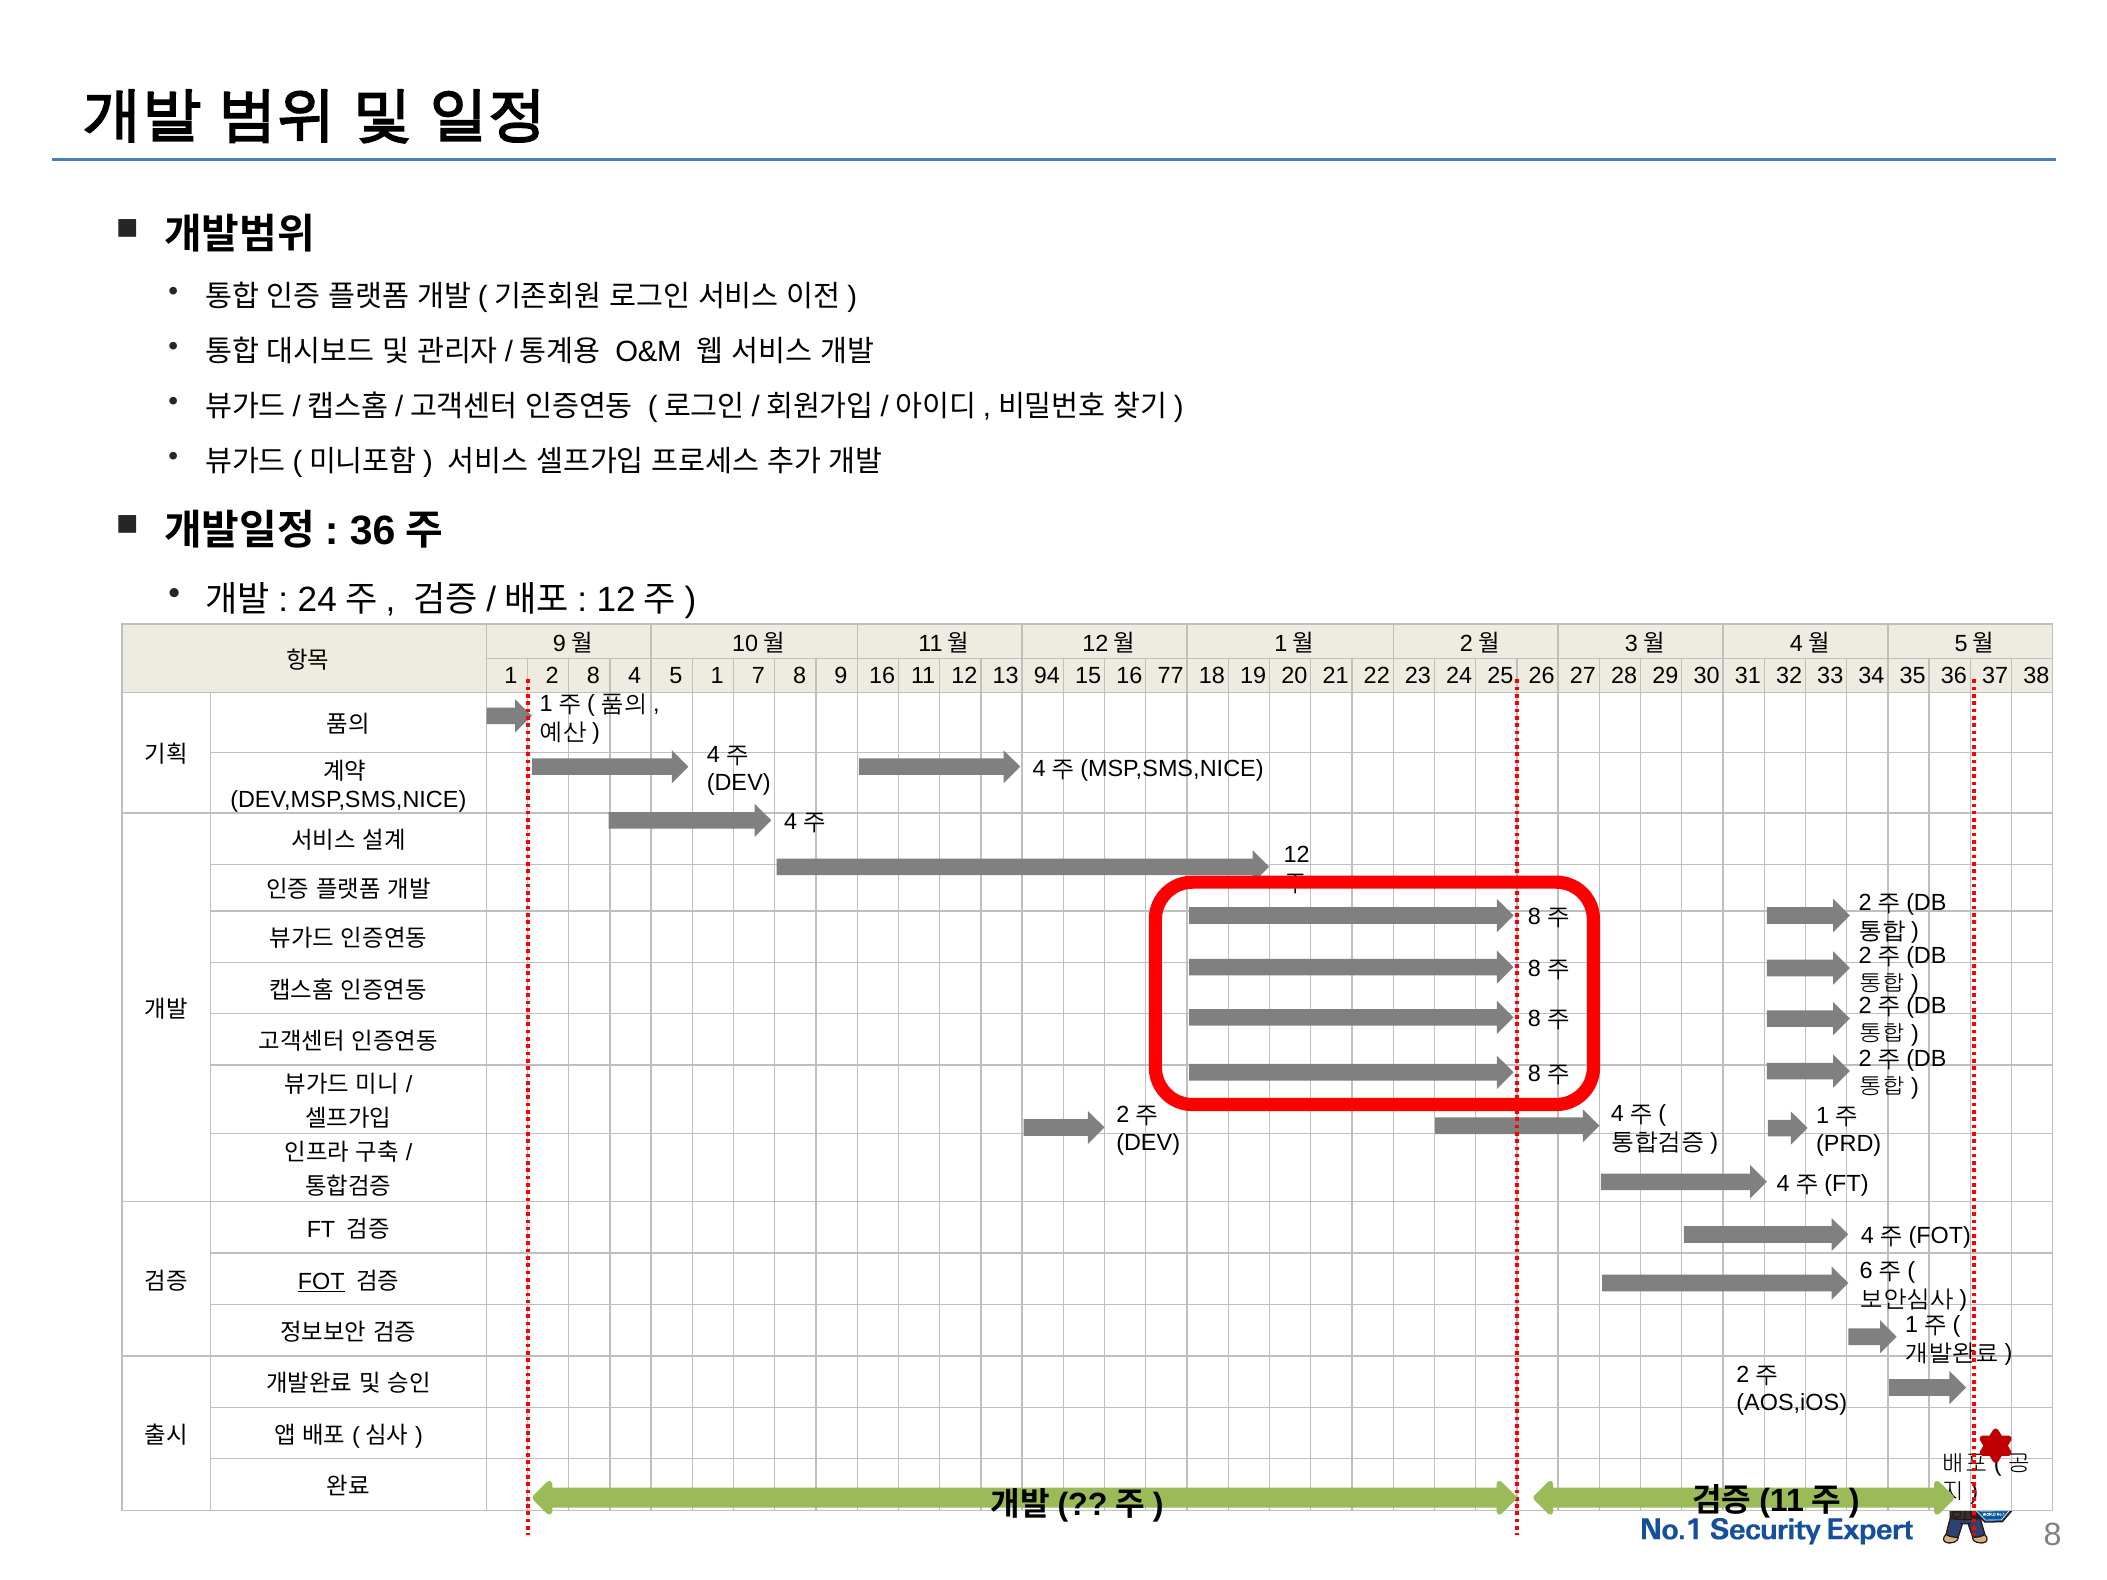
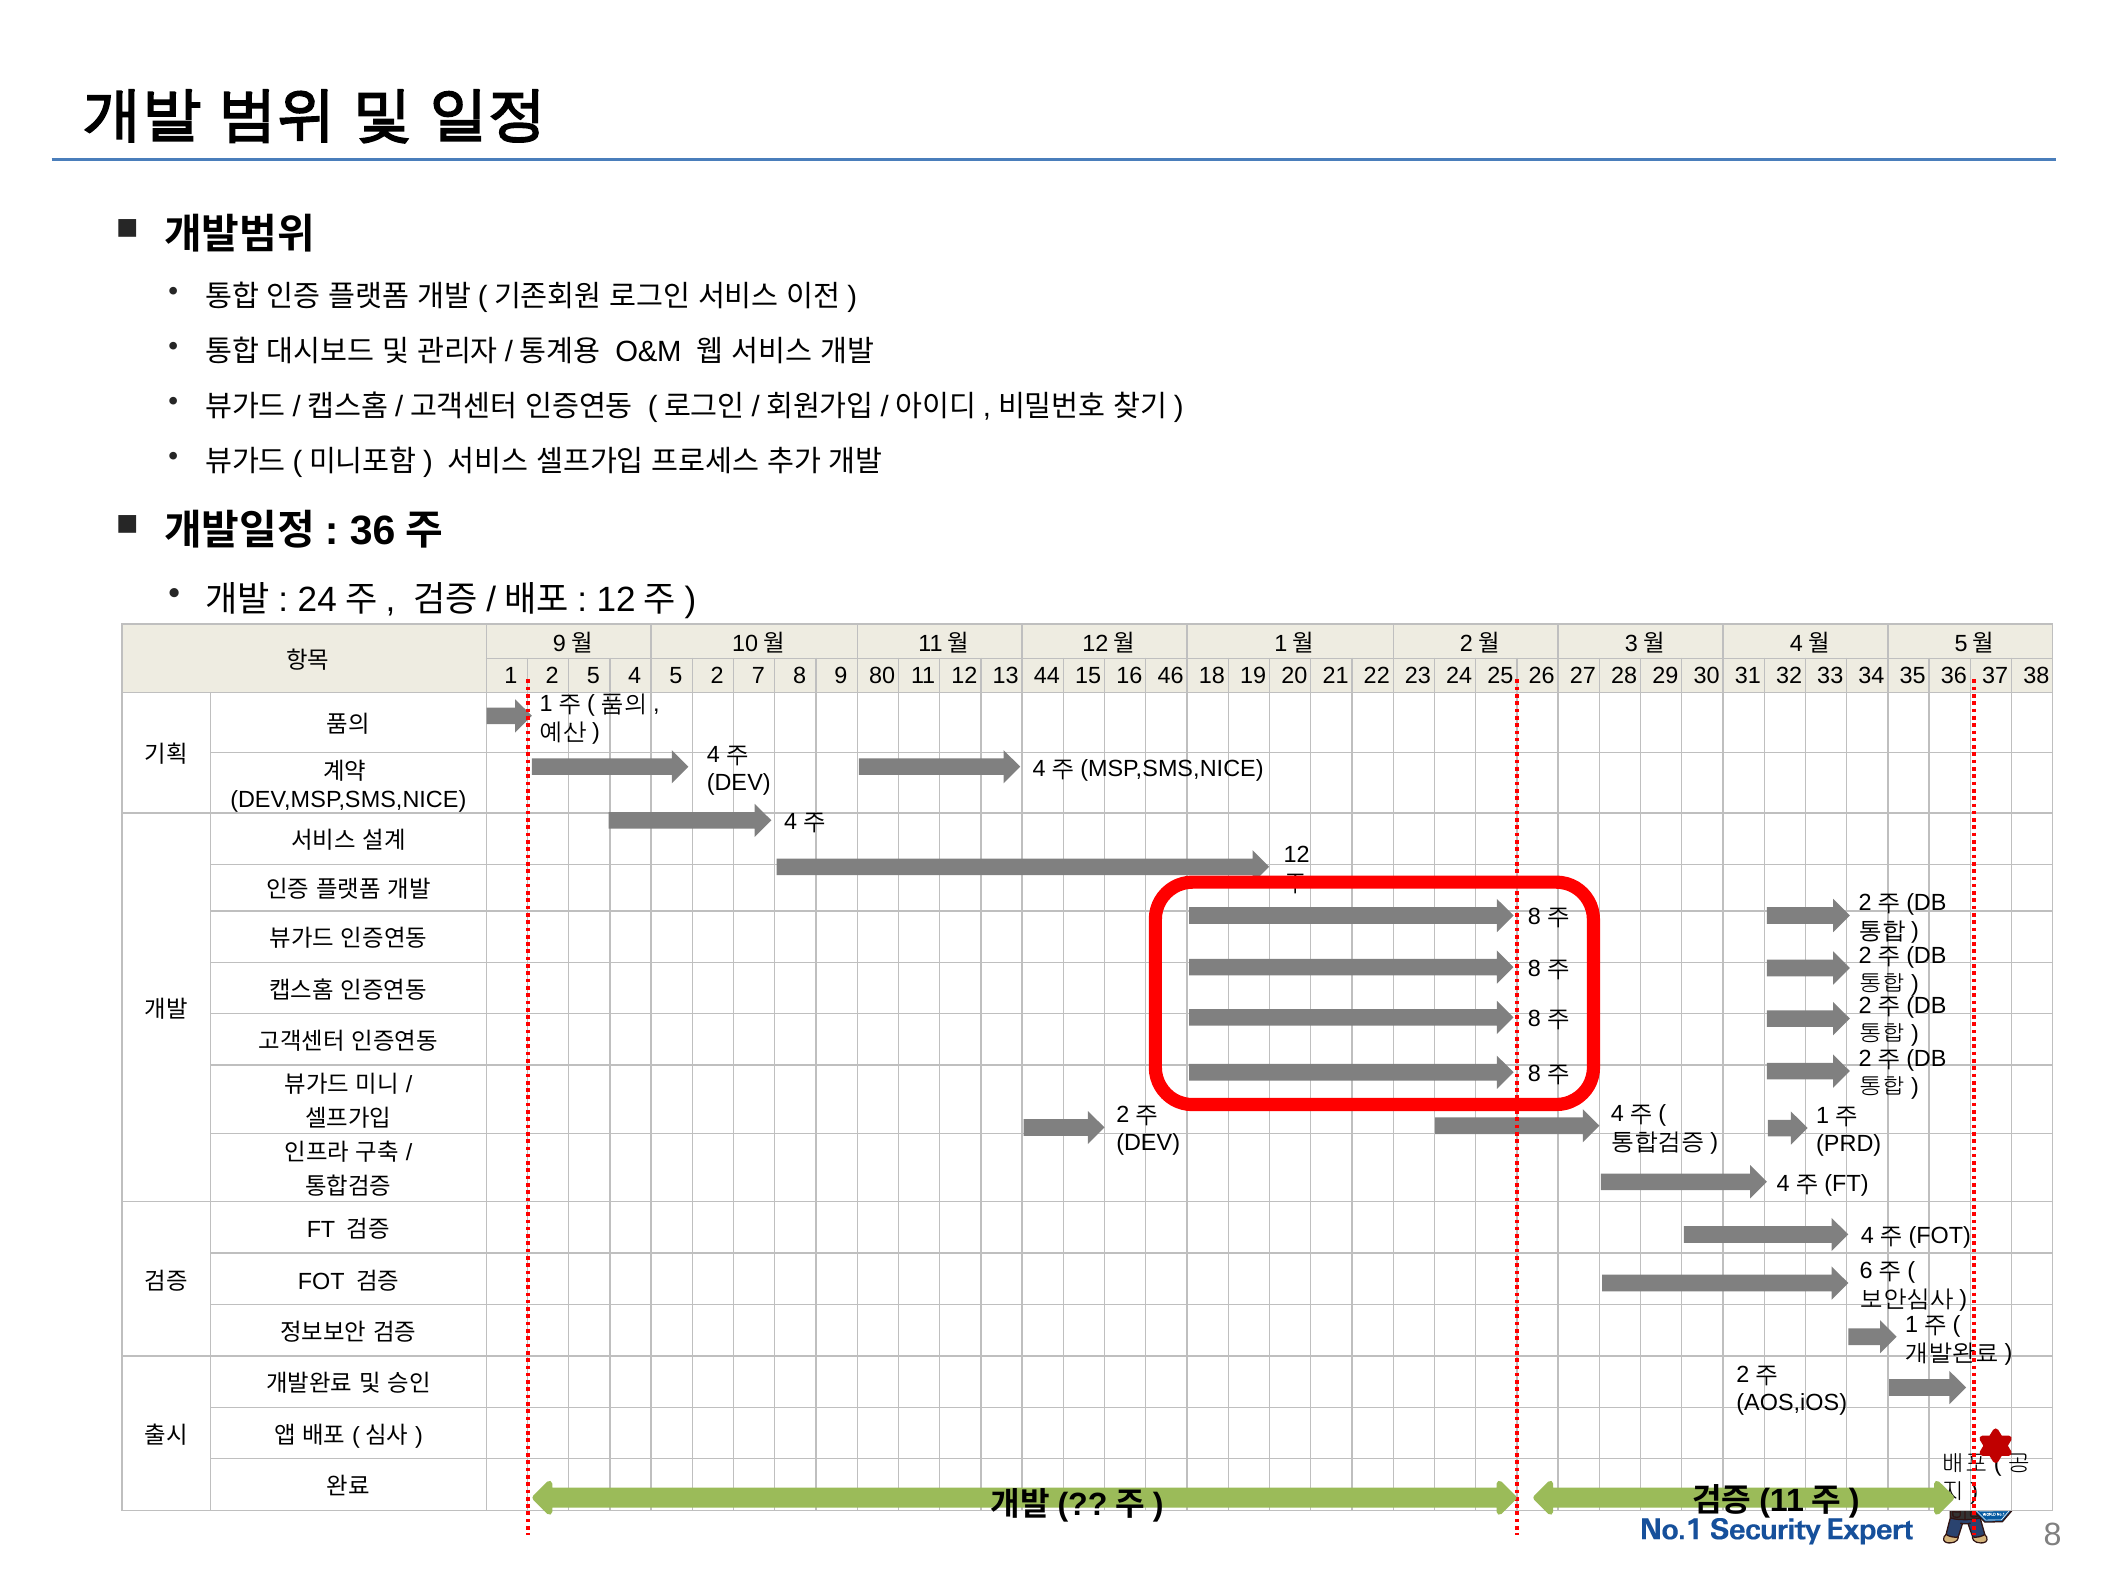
2 8: 8 -> 5
5 1: 1 -> 2
9 16: 16 -> 80
94: 94 -> 44
77: 77 -> 46
FOT underline: present -> none
